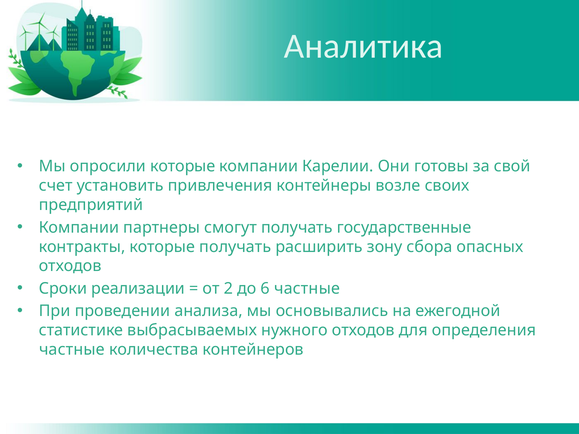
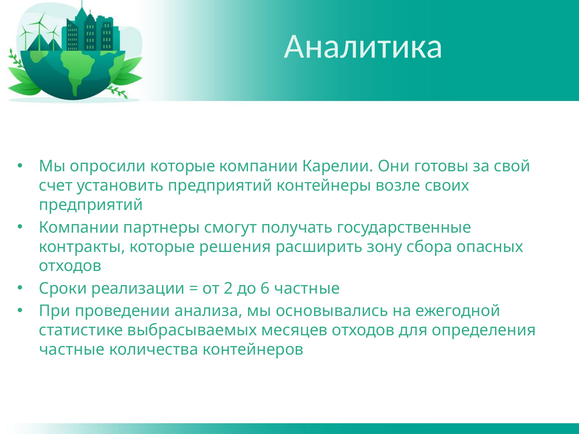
установить привлечения: привлечения -> предприятий
которые получать: получать -> решения
нужного: нужного -> месяцев
